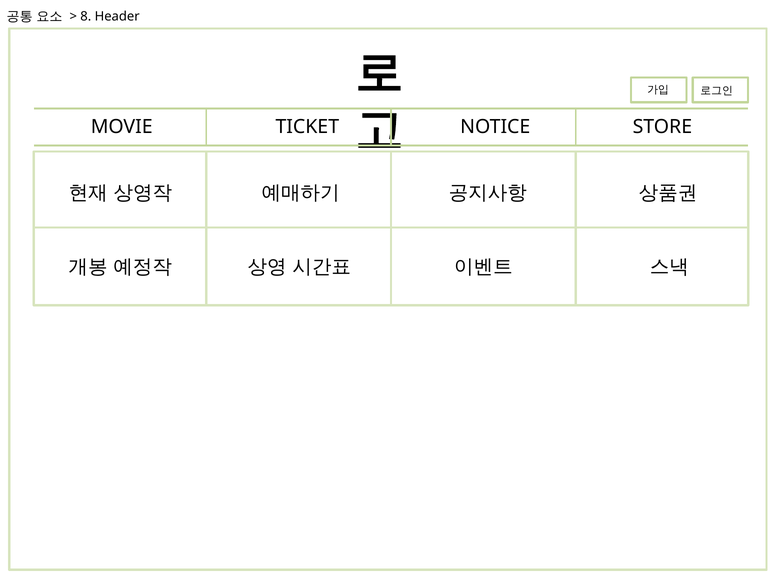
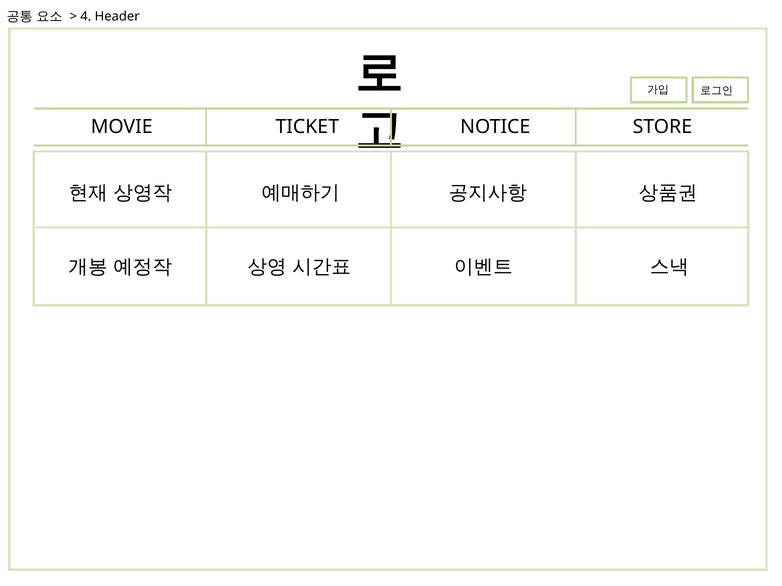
8: 8 -> 4
